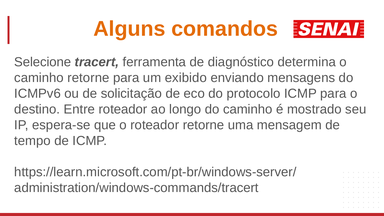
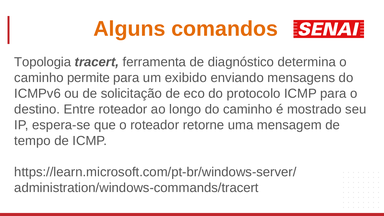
Selecione: Selecione -> Topologia
caminho retorne: retorne -> permite
